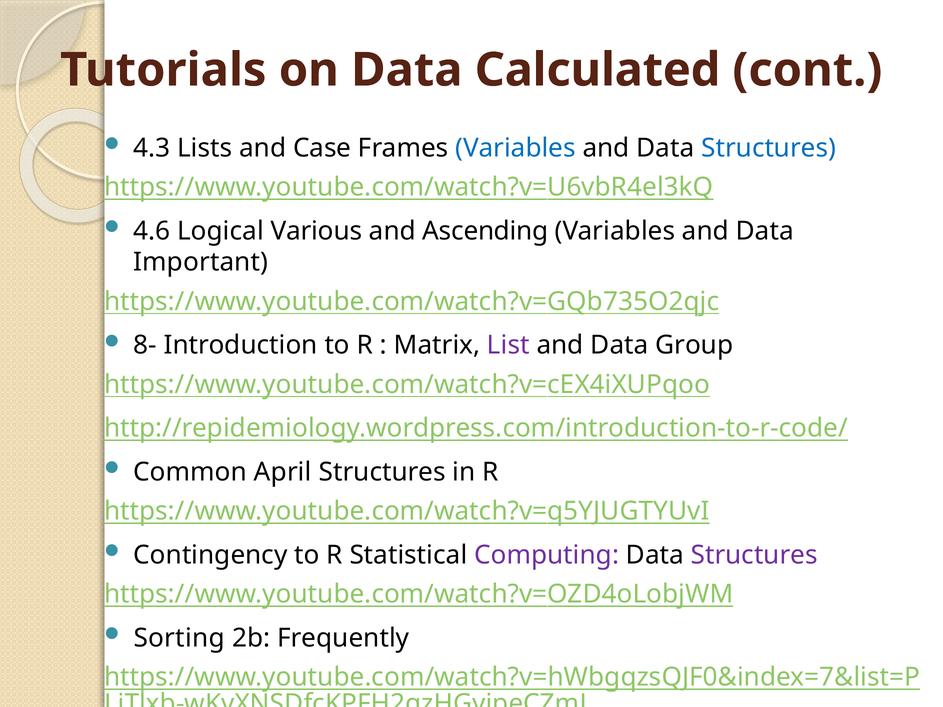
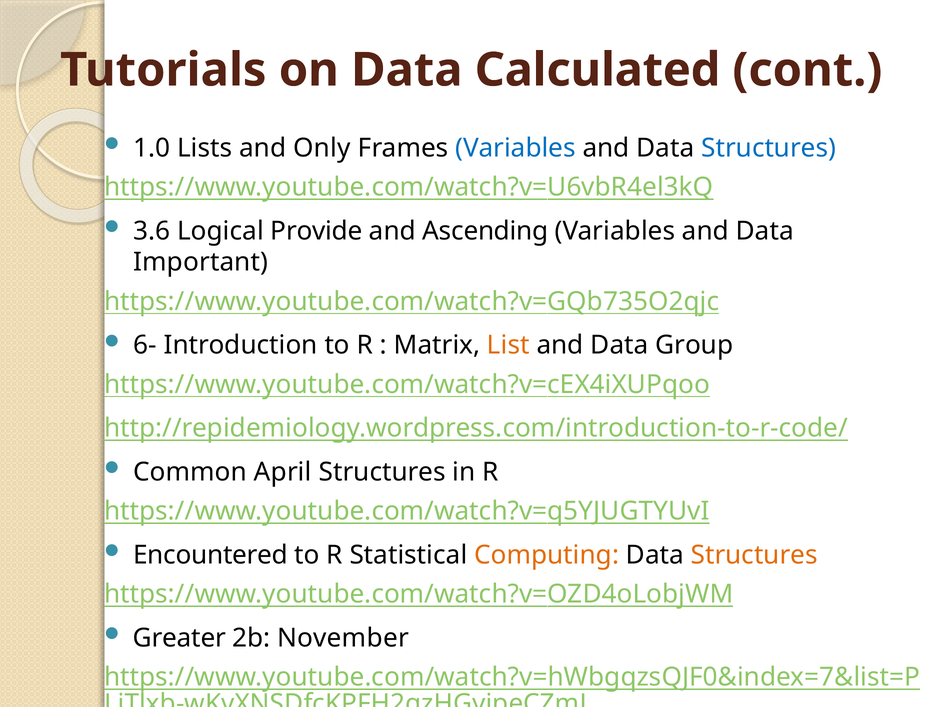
4.3: 4.3 -> 1.0
Case: Case -> Only
4.6: 4.6 -> 3.6
Various: Various -> Provide
8-: 8- -> 6-
List colour: purple -> orange
Contingency: Contingency -> Encountered
Computing colour: purple -> orange
Structures at (754, 555) colour: purple -> orange
Sorting: Sorting -> Greater
Frequently: Frequently -> November
